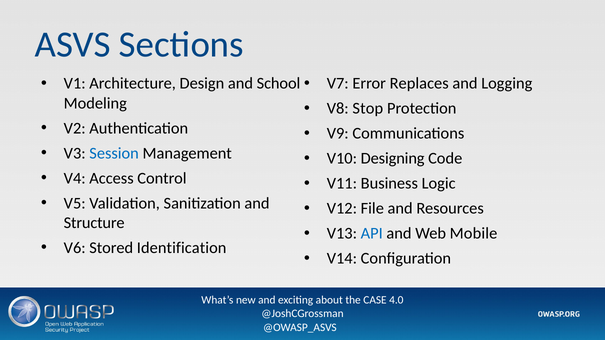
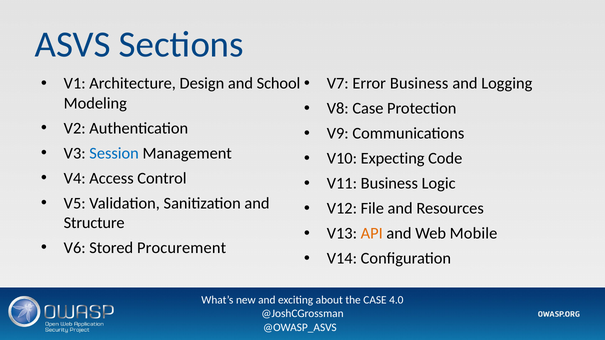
Error Replaces: Replaces -> Business
V8 Stop: Stop -> Case
Designing: Designing -> Expecting
API colour: blue -> orange
Identification: Identification -> Procurement
